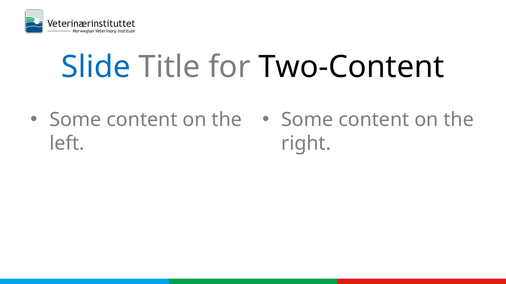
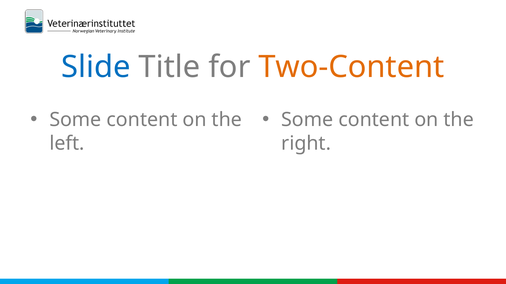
Two-Content colour: black -> orange
